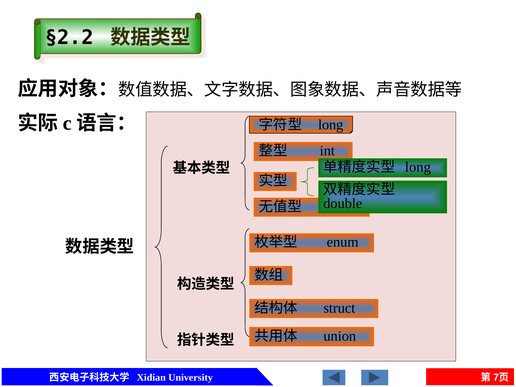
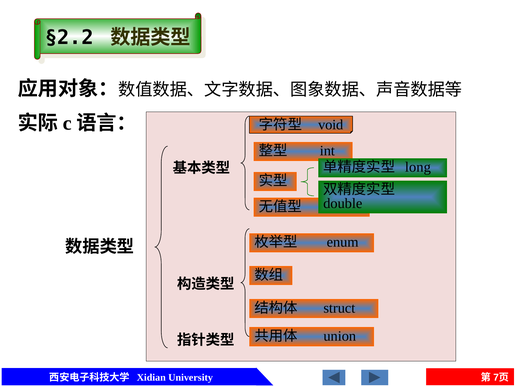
long at (331, 125): long -> void
